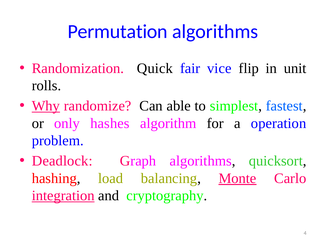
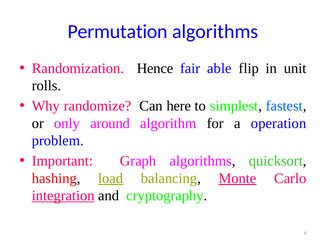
Quick: Quick -> Hence
vice: vice -> able
Why underline: present -> none
able: able -> here
hashes: hashes -> around
Deadlock: Deadlock -> Important
load underline: none -> present
